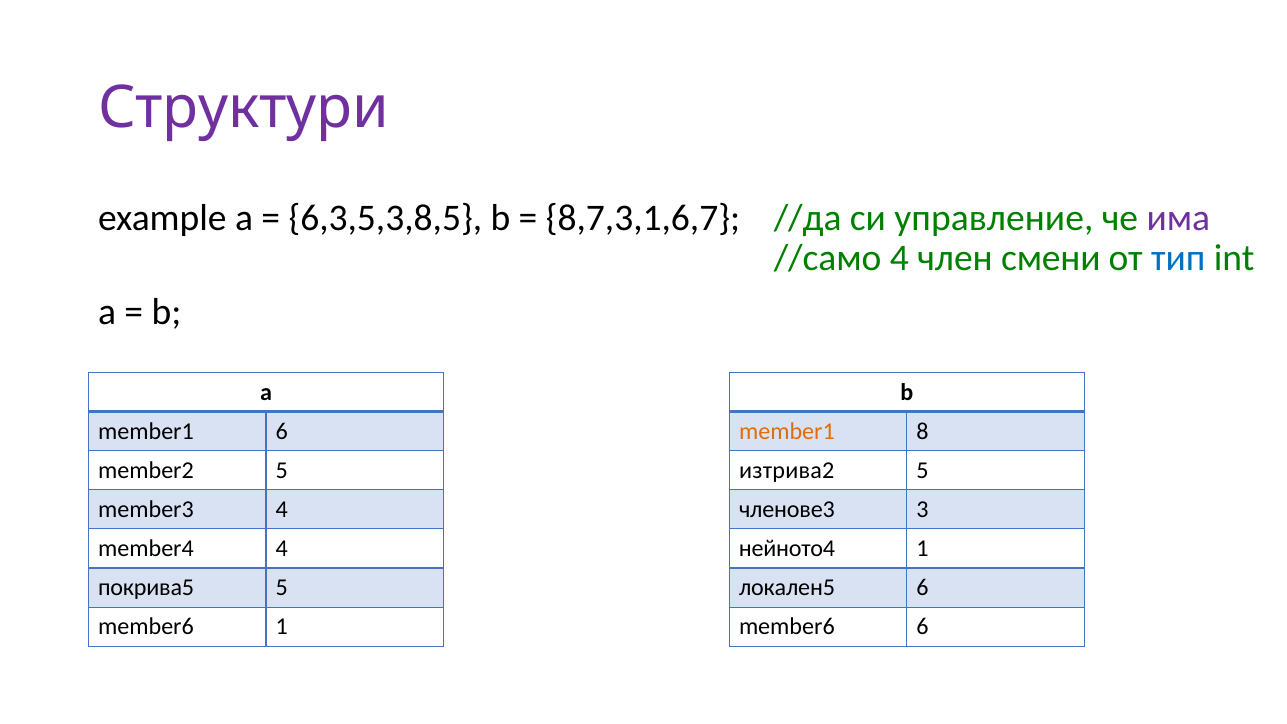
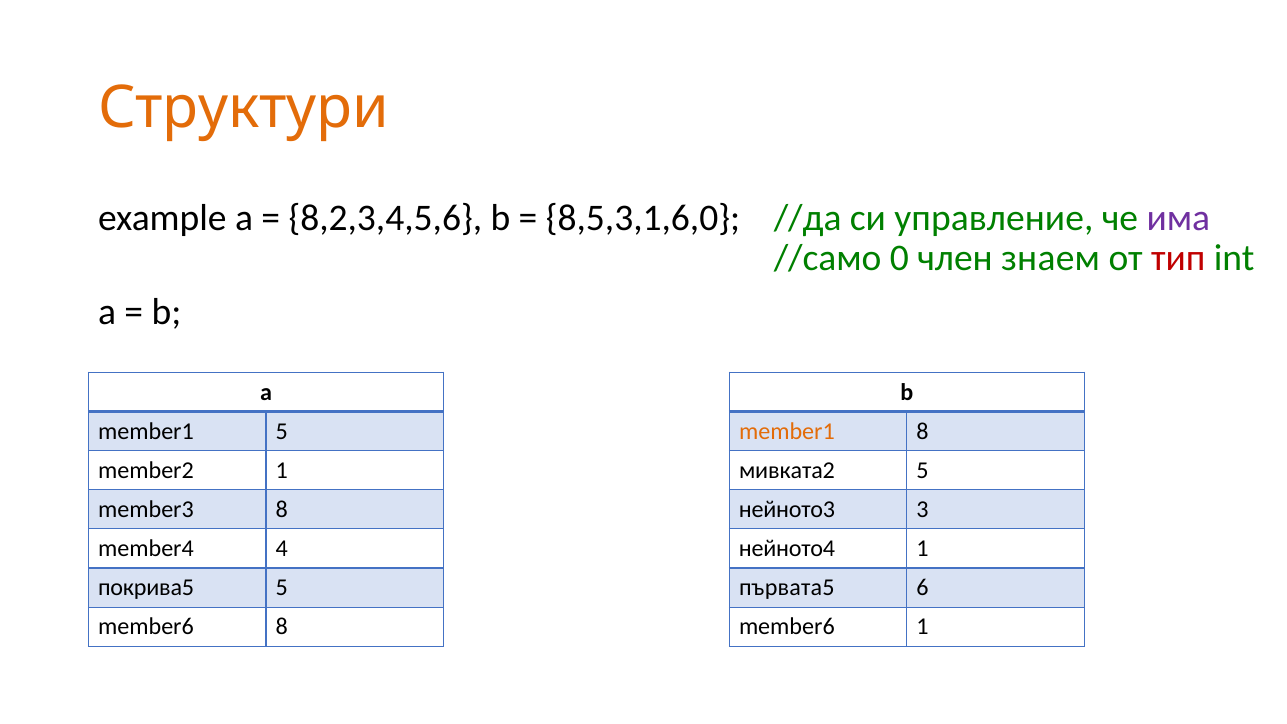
Структури colour: purple -> orange
6,3,5,3,8,5: 6,3,5,3,8,5 -> 8,2,3,4,5,6
8,7,3,1,6,7: 8,7,3,1,6,7 -> 8,5,3,1,6,0
//само 4: 4 -> 0
смени: смени -> знаем
тип colour: blue -> red
member1 6: 6 -> 5
member2 5: 5 -> 1
изтрива2: изтрива2 -> мивката2
member3 4: 4 -> 8
членове3: членове3 -> нейното3
локален5: локален5 -> първата5
member6 1: 1 -> 8
member6 6: 6 -> 1
